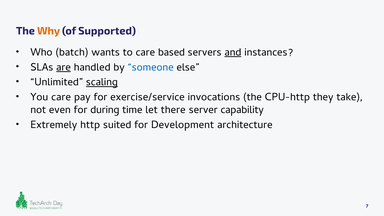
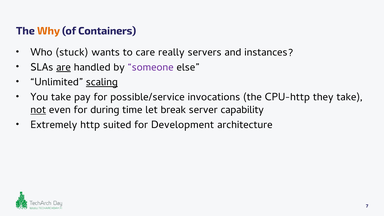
Supported: Supported -> Containers
batch: batch -> stuck
based: based -> really
and underline: present -> none
someone colour: blue -> purple
You care: care -> take
exercise/service: exercise/service -> possible/service
not underline: none -> present
there: there -> break
